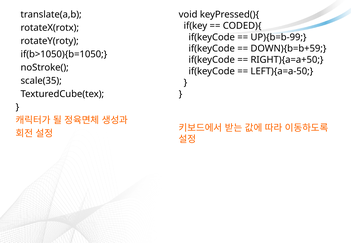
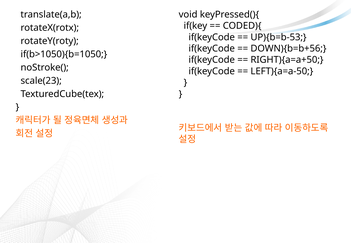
UP){b=b-99: UP){b=b-99 -> UP){b=b-53
DOWN){b=b+59: DOWN){b=b+59 -> DOWN){b=b+56
scale(35: scale(35 -> scale(23
